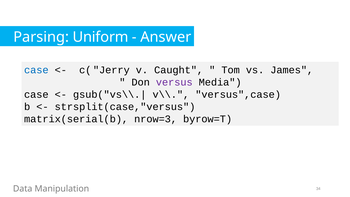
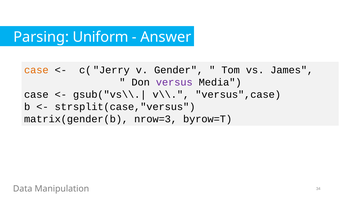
case at (36, 70) colour: blue -> orange
Caught: Caught -> Gender
matrix(serial(b: matrix(serial(b -> matrix(gender(b
